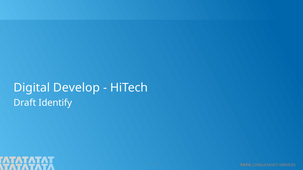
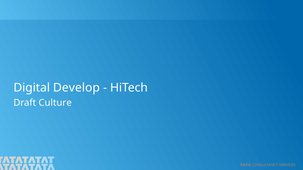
Identify: Identify -> Culture
